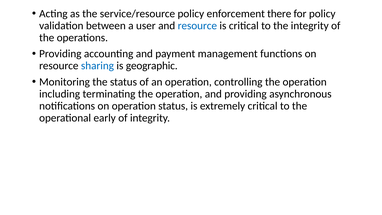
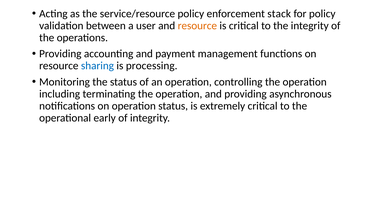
there: there -> stack
resource at (197, 26) colour: blue -> orange
geographic: geographic -> processing
